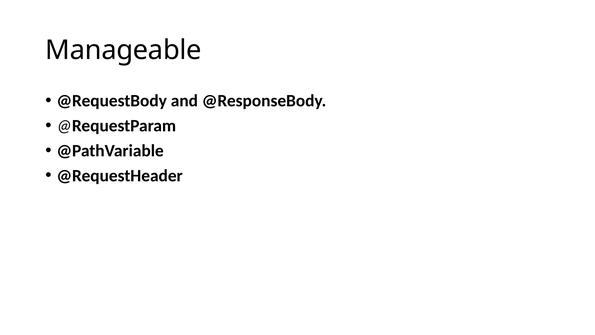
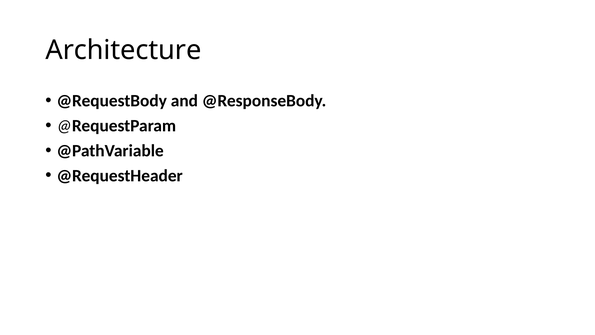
Manageable: Manageable -> Architecture
